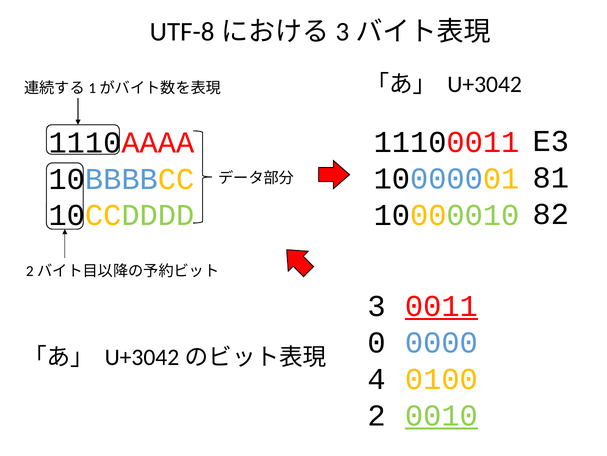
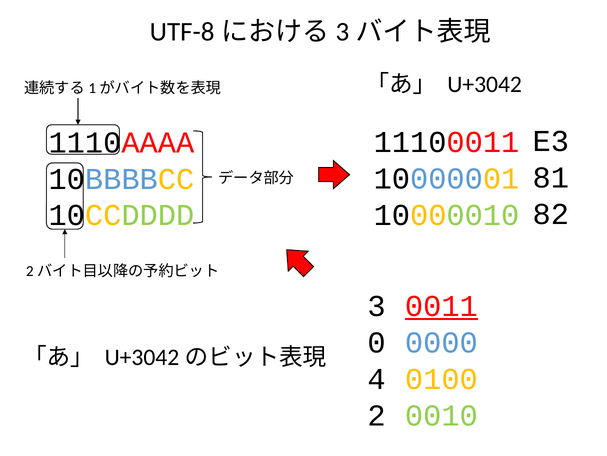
0010 underline: present -> none
